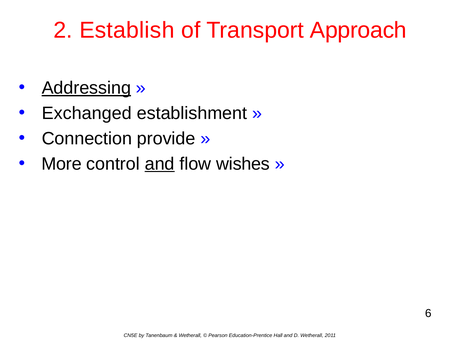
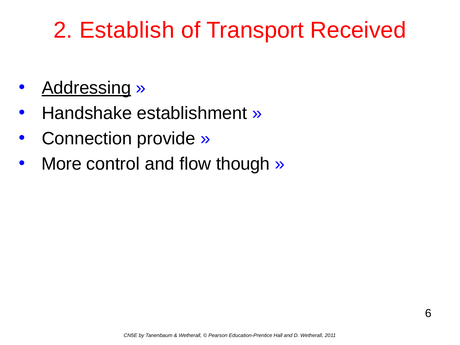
Approach: Approach -> Received
Exchanged: Exchanged -> Handshake
and at (160, 164) underline: present -> none
wishes: wishes -> though
